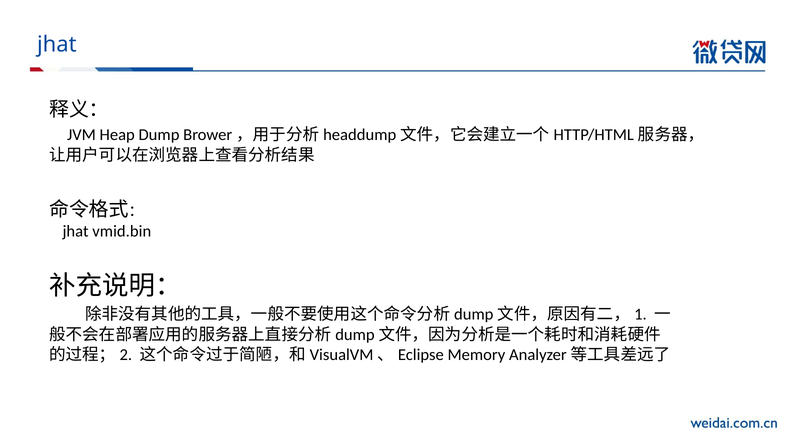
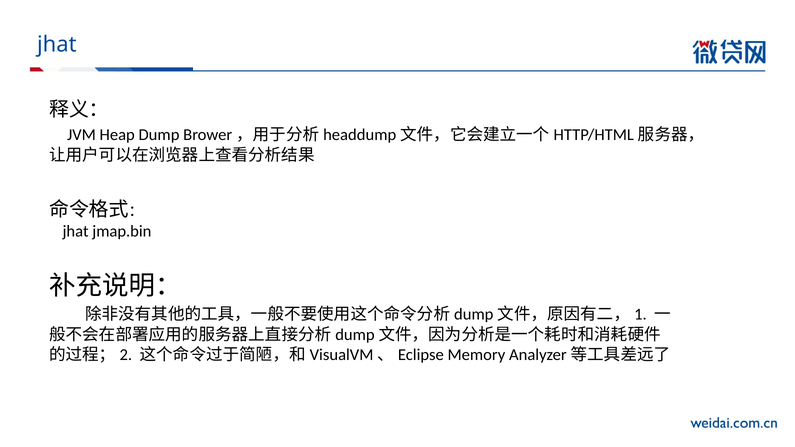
vmid.bin: vmid.bin -> jmap.bin
